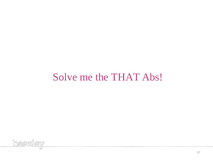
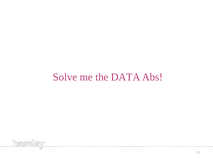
THAT: THAT -> DATA
